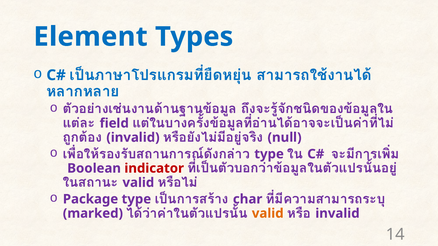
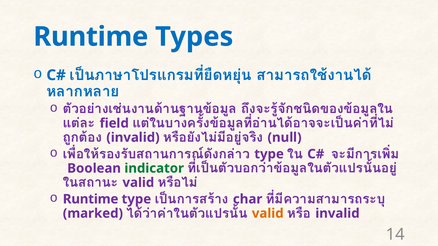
Element at (91, 37): Element -> Runtime
indicator colour: red -> green
Package at (90, 199): Package -> Runtime
